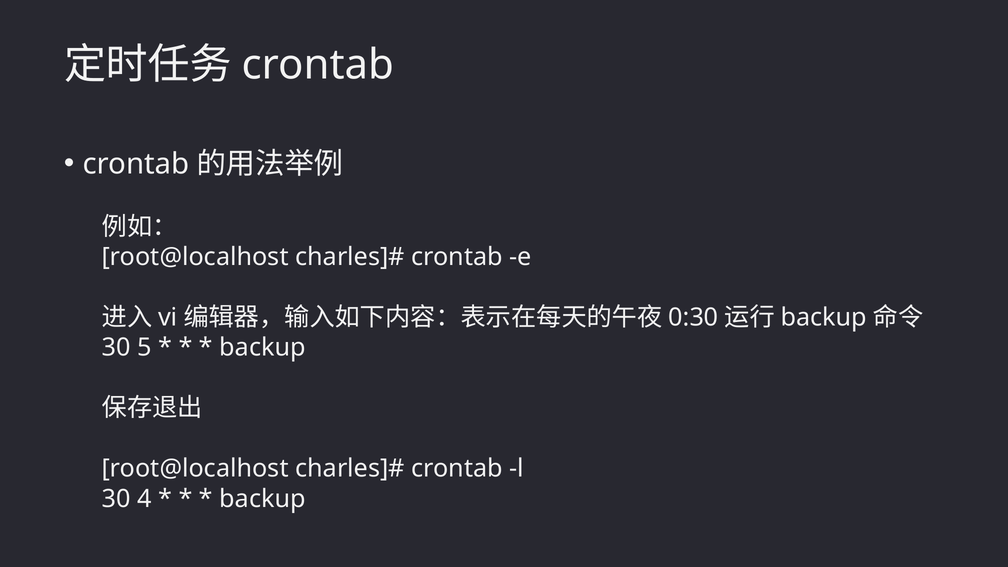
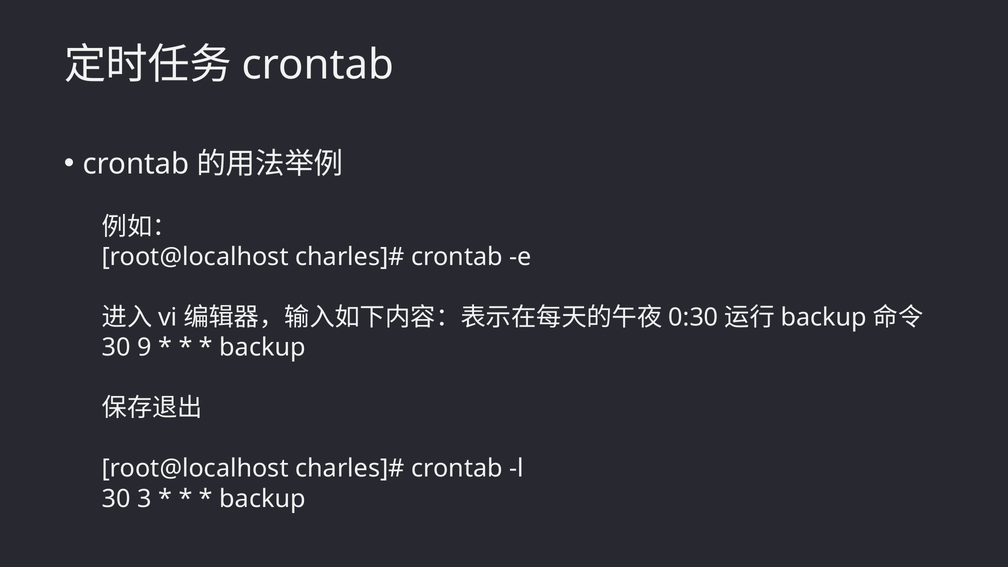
5: 5 -> 9
4: 4 -> 3
